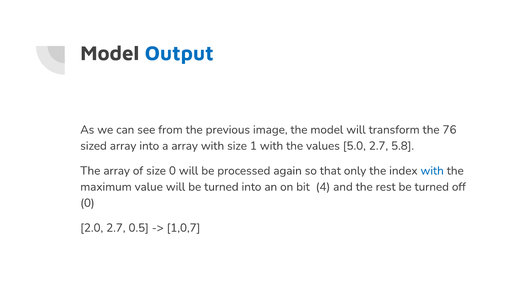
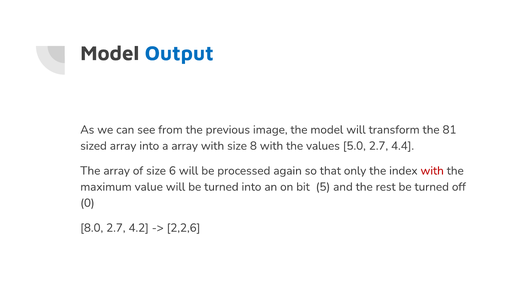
76: 76 -> 81
1: 1 -> 8
5.8: 5.8 -> 4.4
size 0: 0 -> 6
with at (432, 171) colour: blue -> red
4: 4 -> 5
2.0: 2.0 -> 8.0
0.5: 0.5 -> 4.2
1,0,7: 1,0,7 -> 2,2,6
